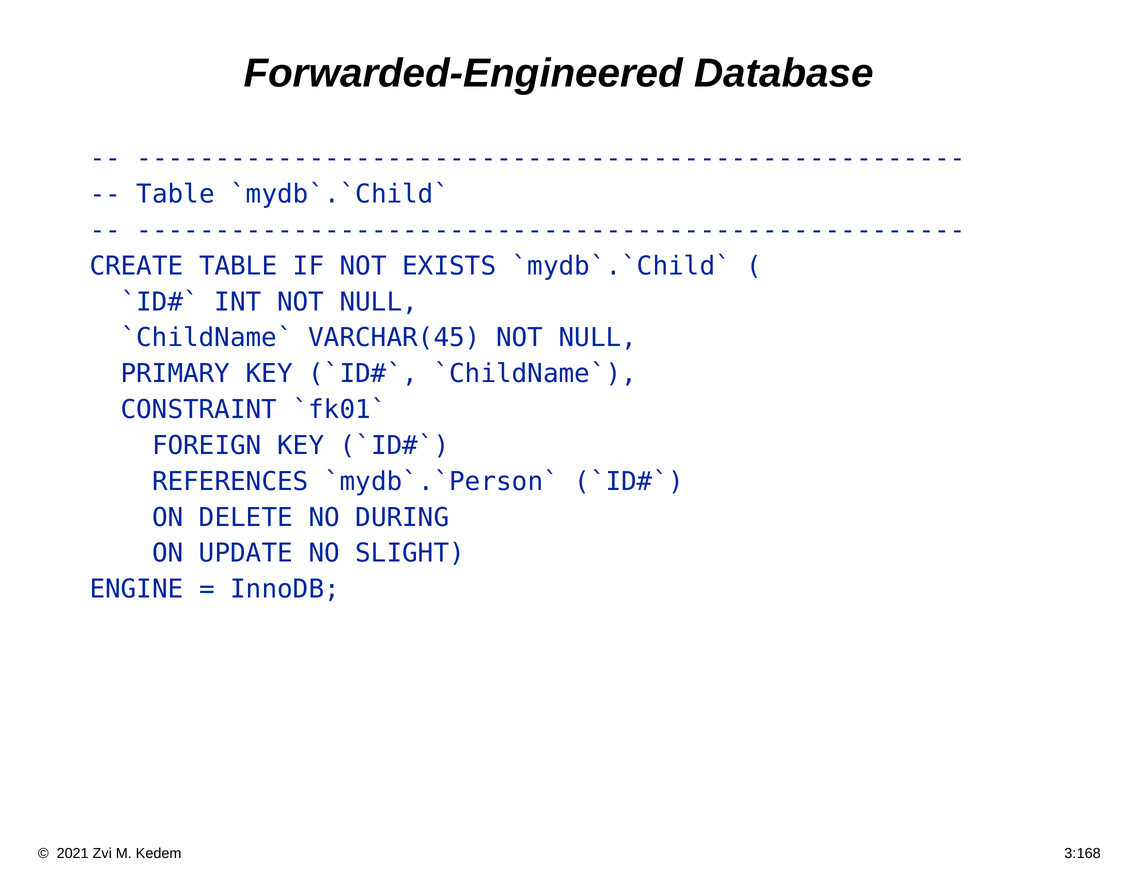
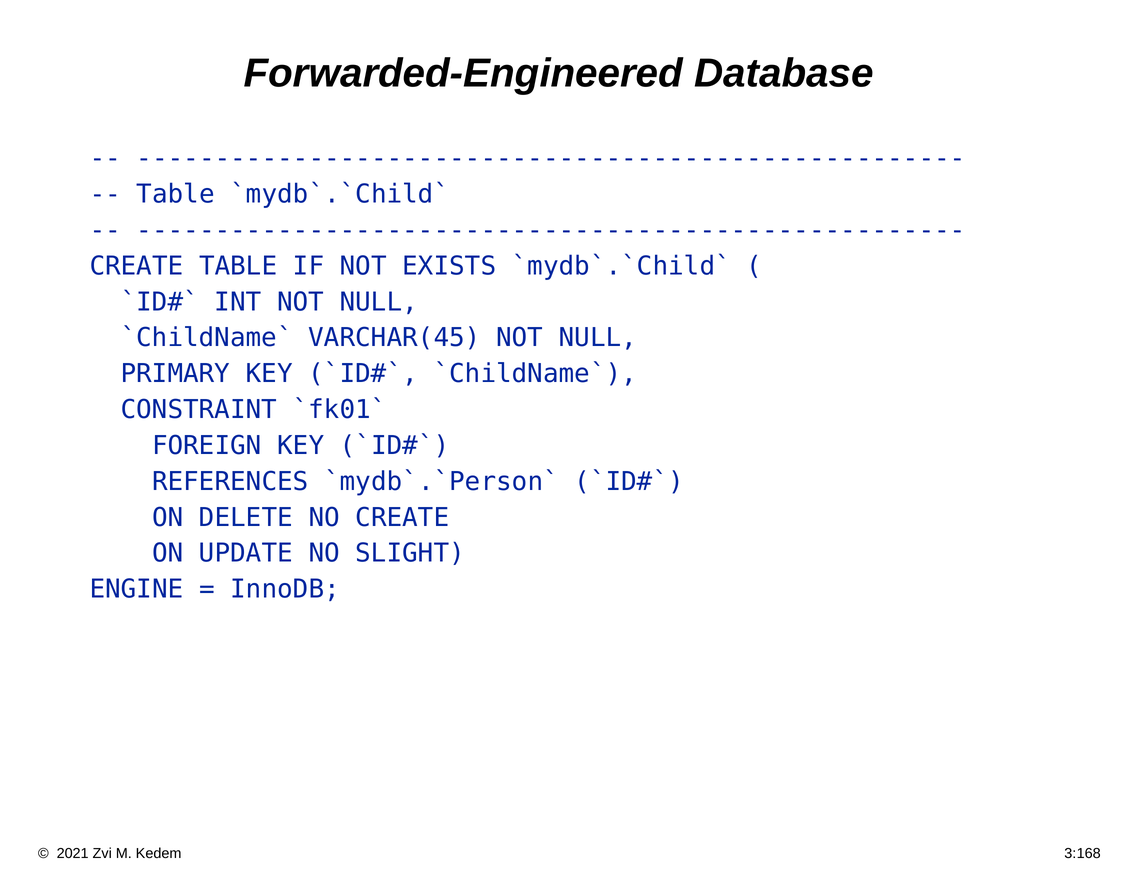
NO DURING: DURING -> CREATE
